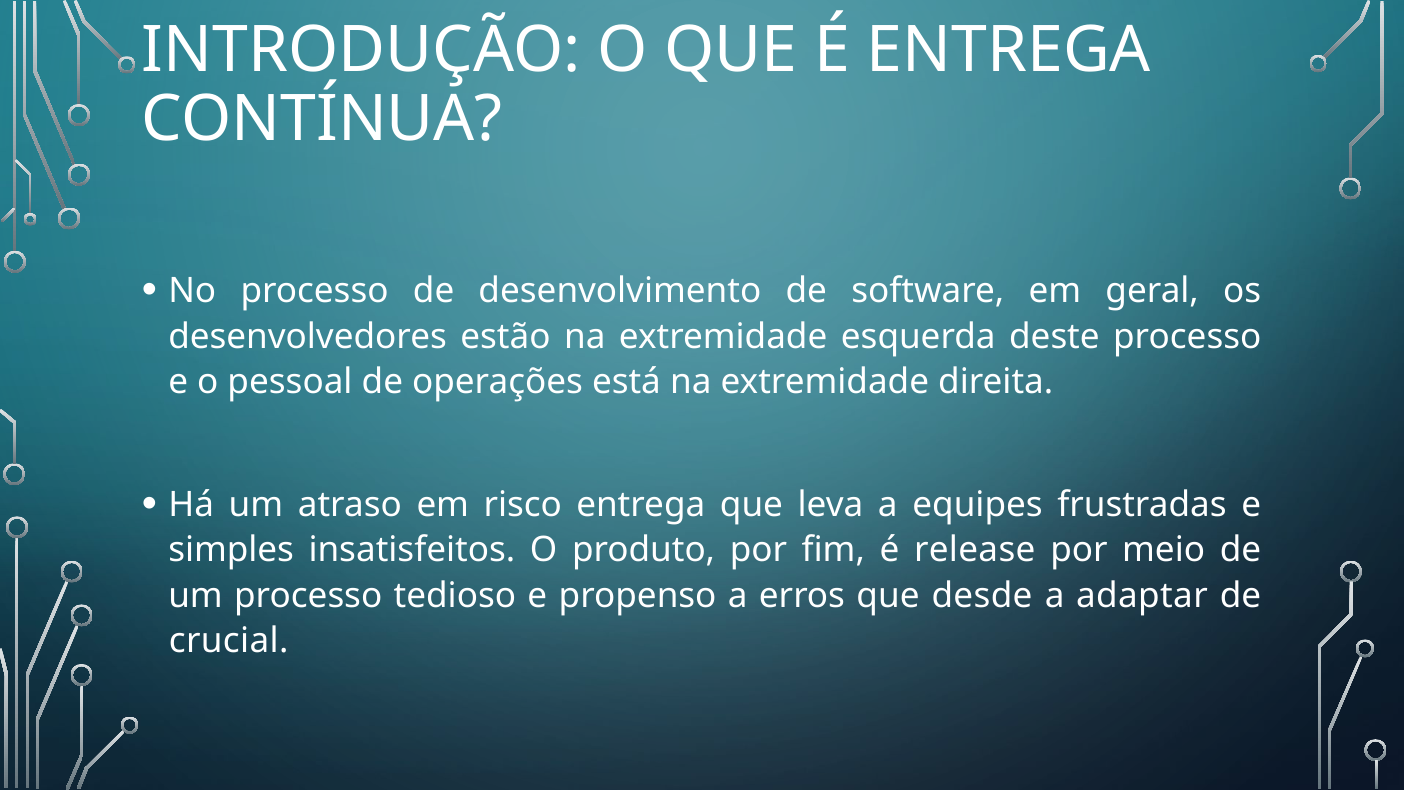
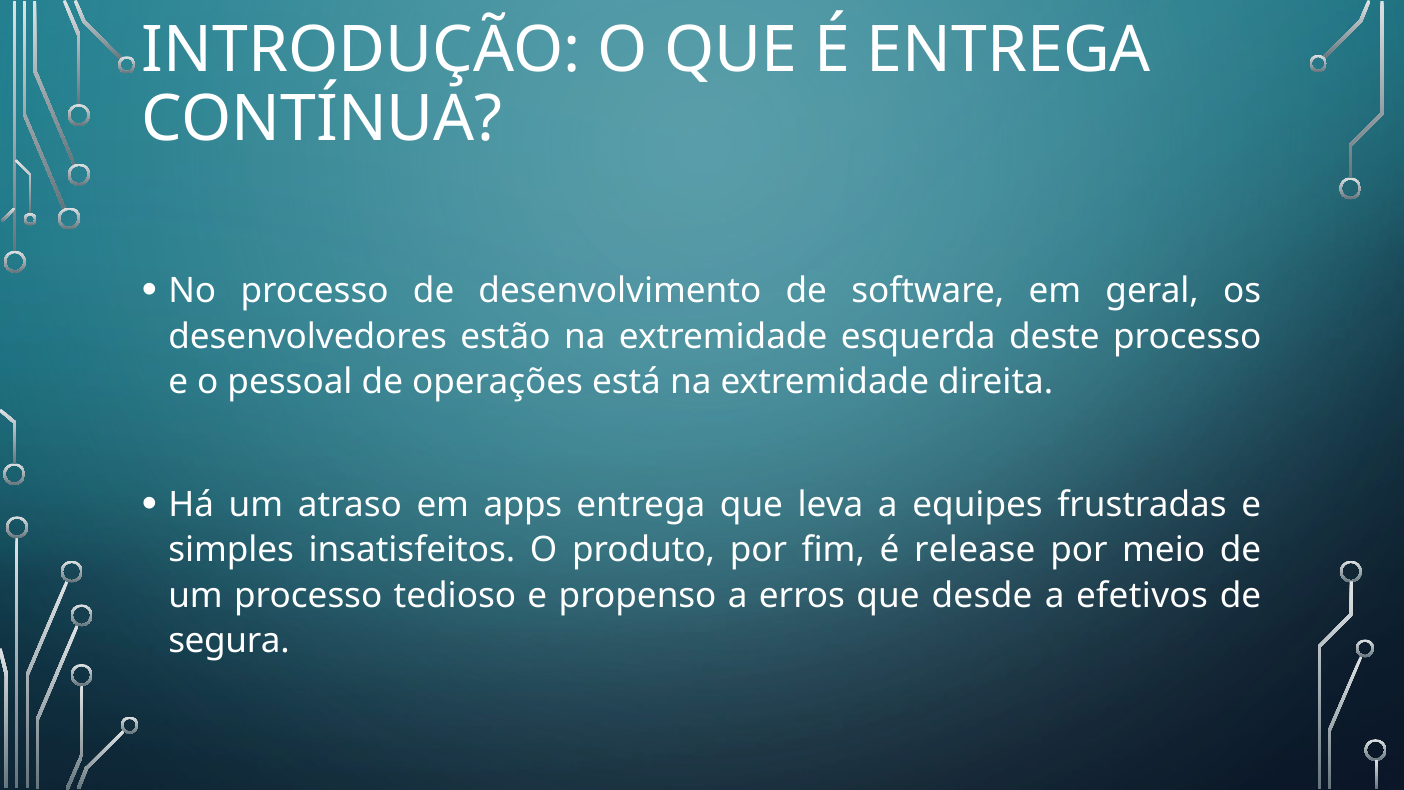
risco: risco -> apps
adaptar: adaptar -> efetivos
crucial: crucial -> segura
